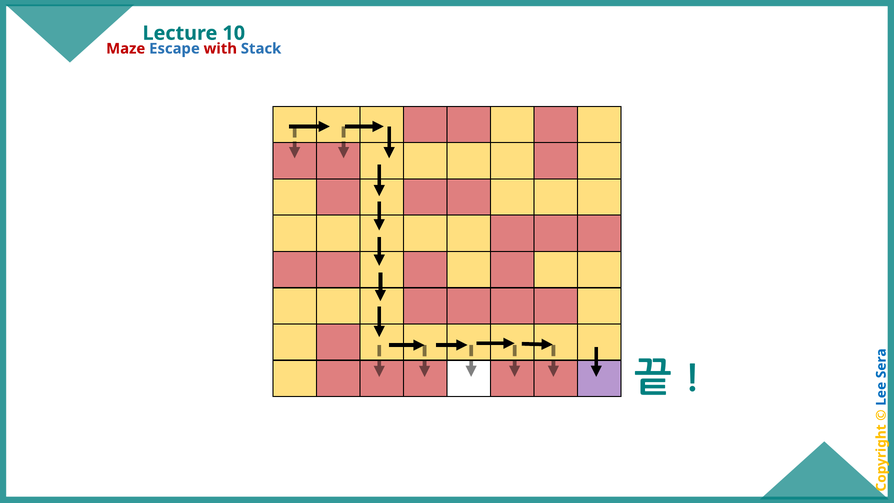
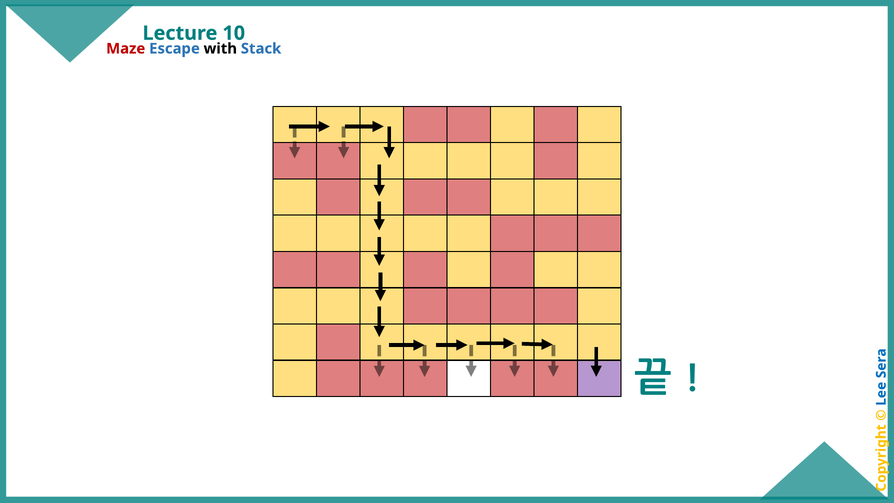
with colour: red -> black
